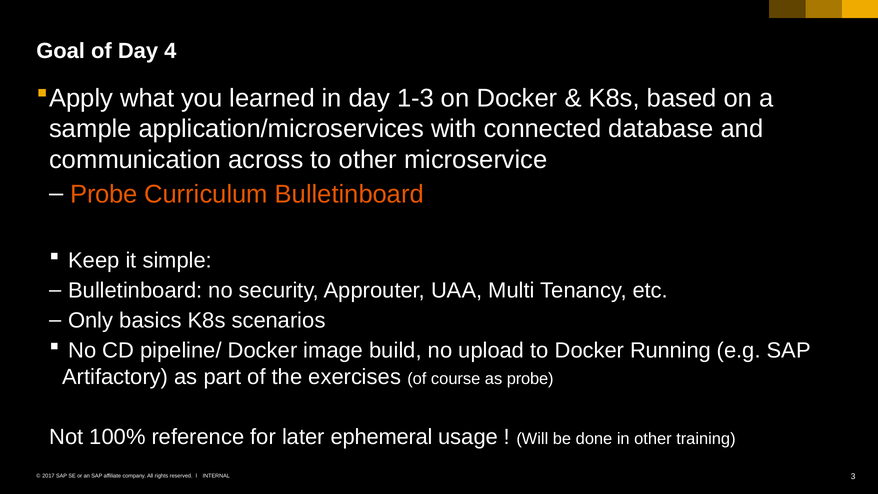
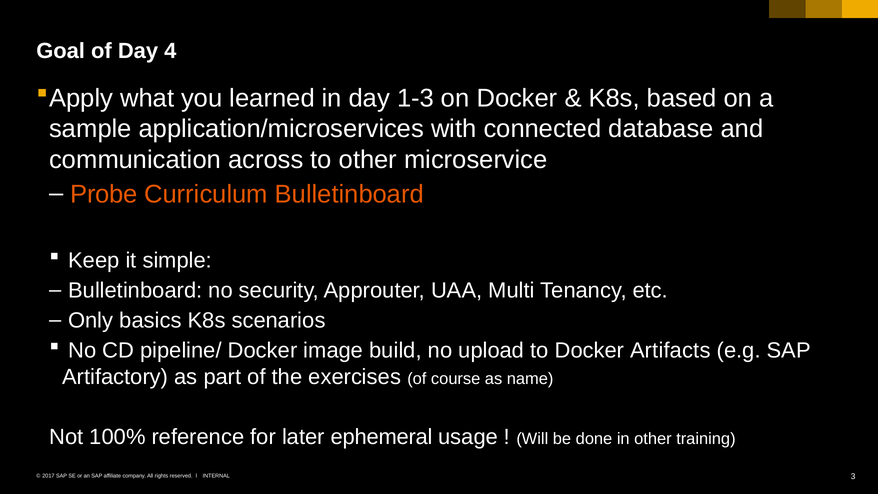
Running: Running -> Artifacts
as probe: probe -> name
